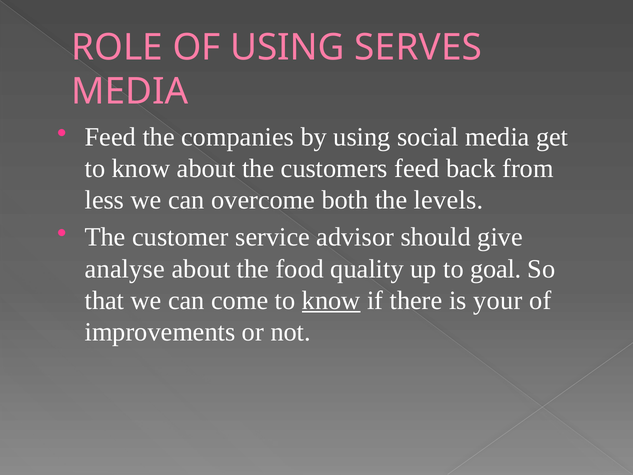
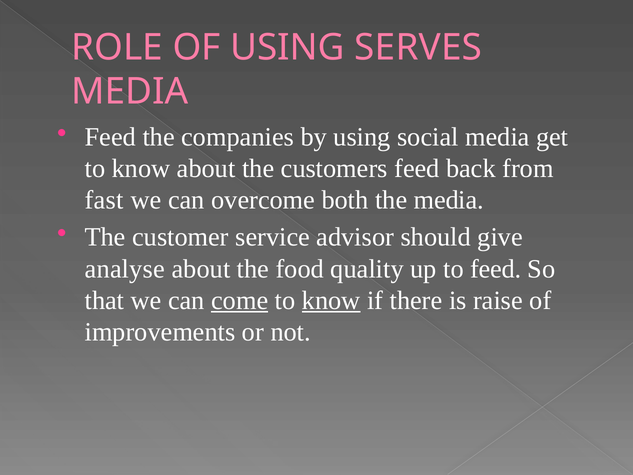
less: less -> fast
the levels: levels -> media
to goal: goal -> feed
come underline: none -> present
your: your -> raise
